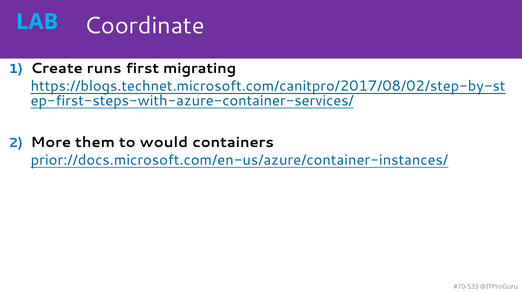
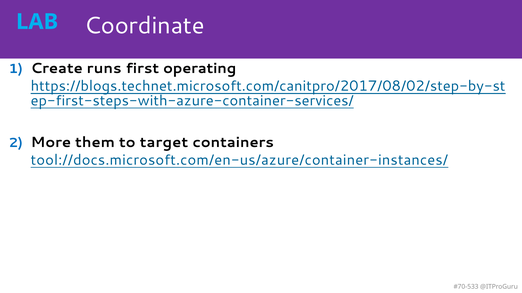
migrating: migrating -> operating
would: would -> target
prior://docs.microsoft.com/en-us/azure/container-instances/: prior://docs.microsoft.com/en-us/azure/container-instances/ -> tool://docs.microsoft.com/en-us/azure/container-instances/
